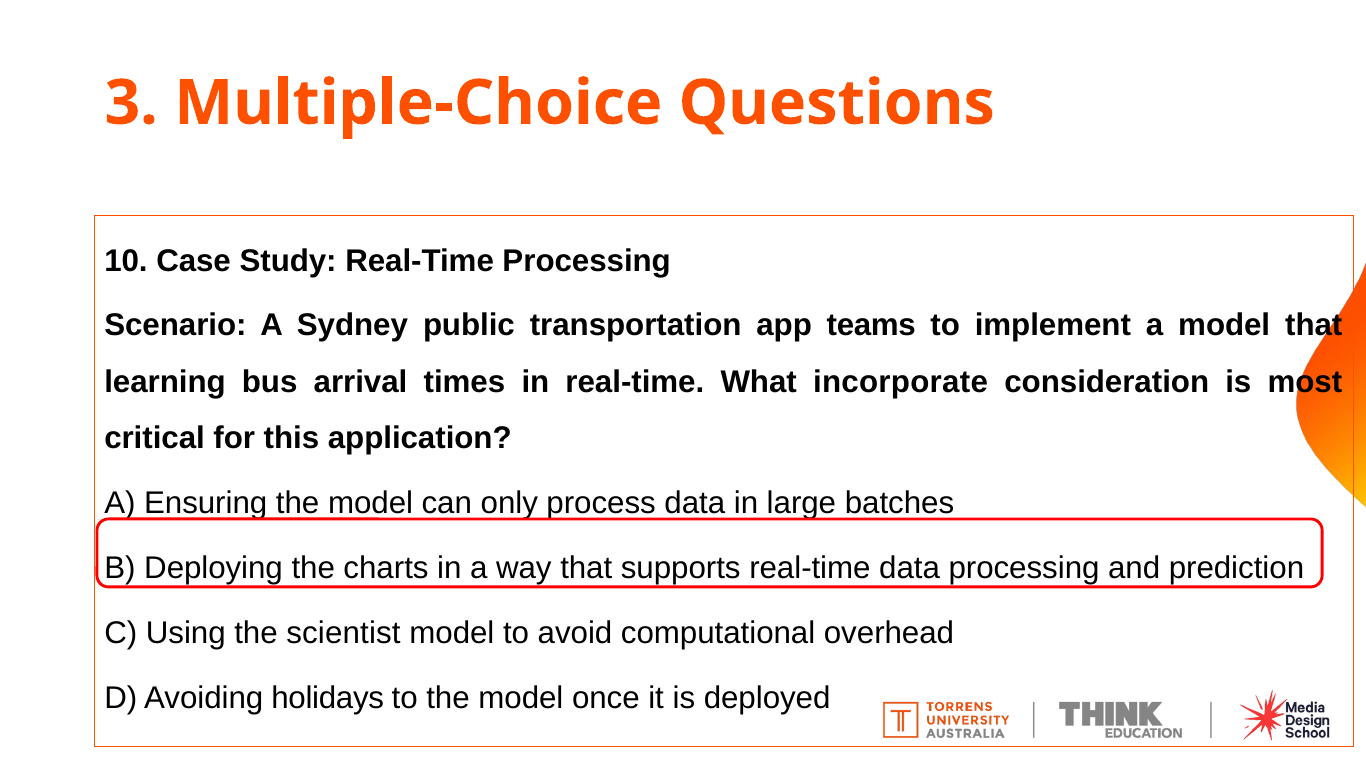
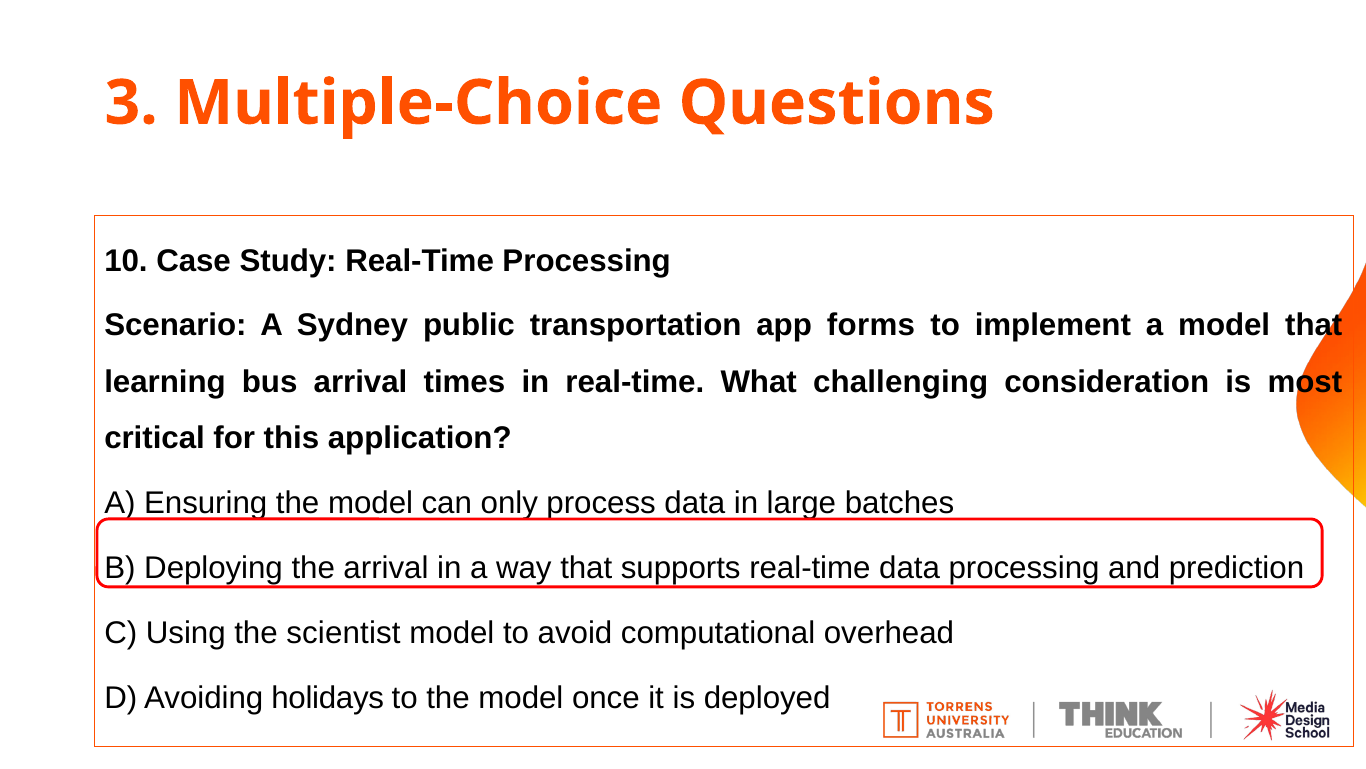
teams: teams -> forms
incorporate: incorporate -> challenging
the charts: charts -> arrival
